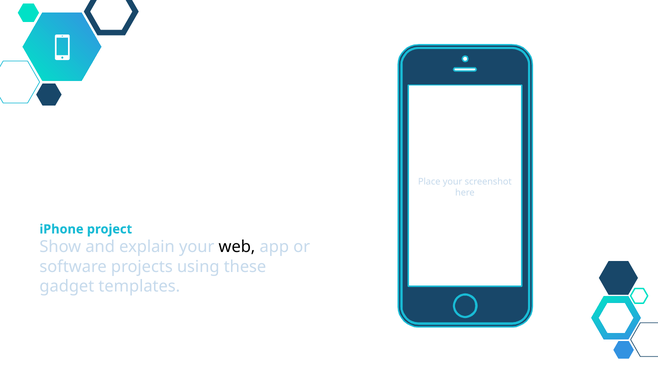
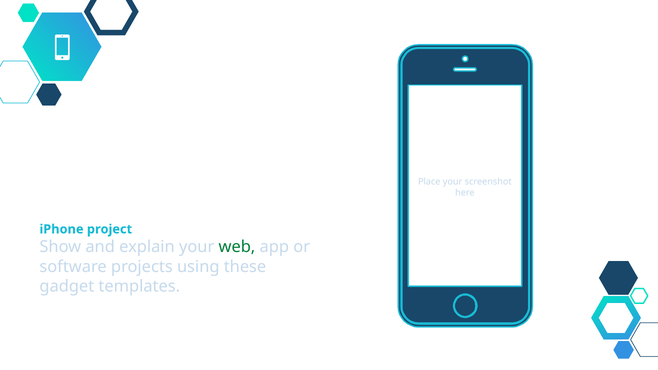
web colour: black -> green
